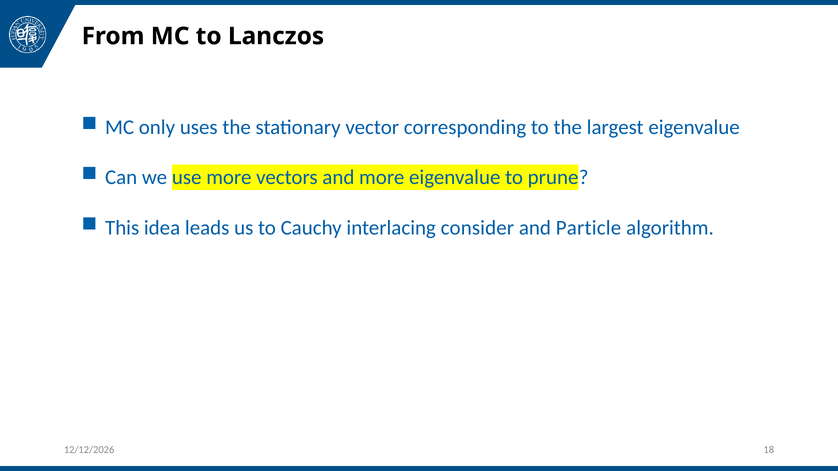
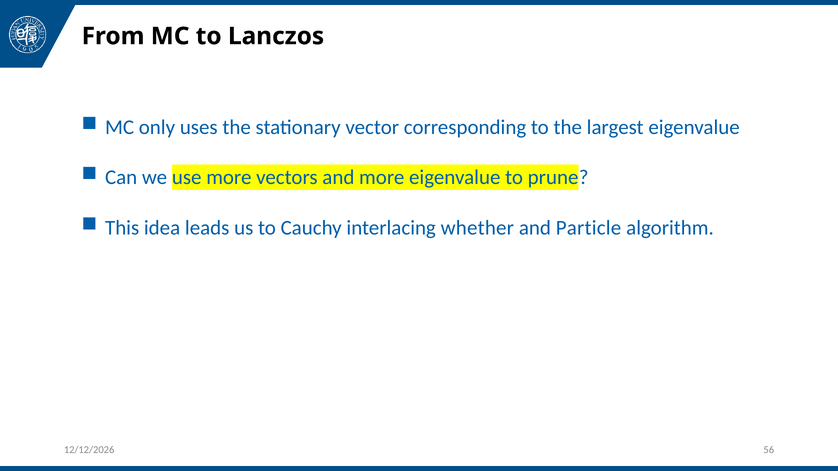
consider: consider -> whether
18: 18 -> 56
